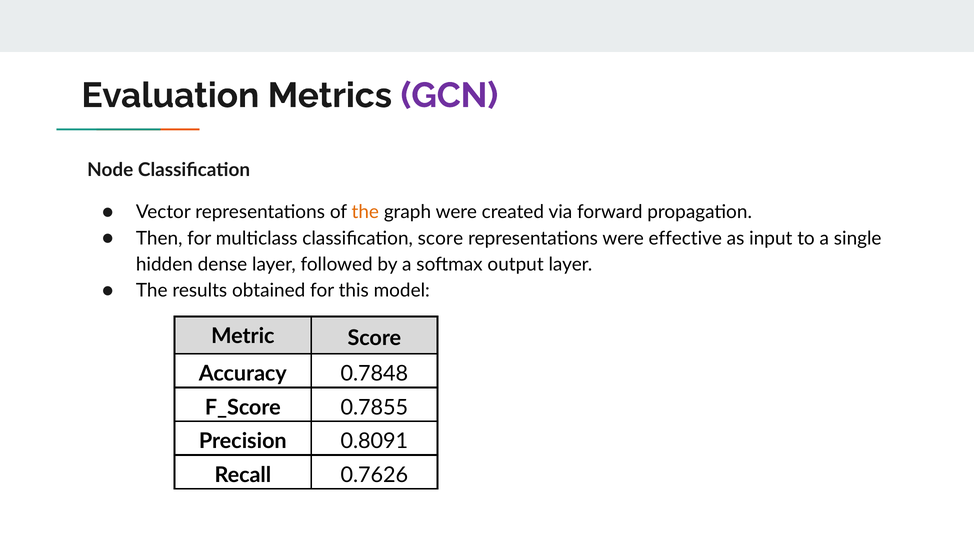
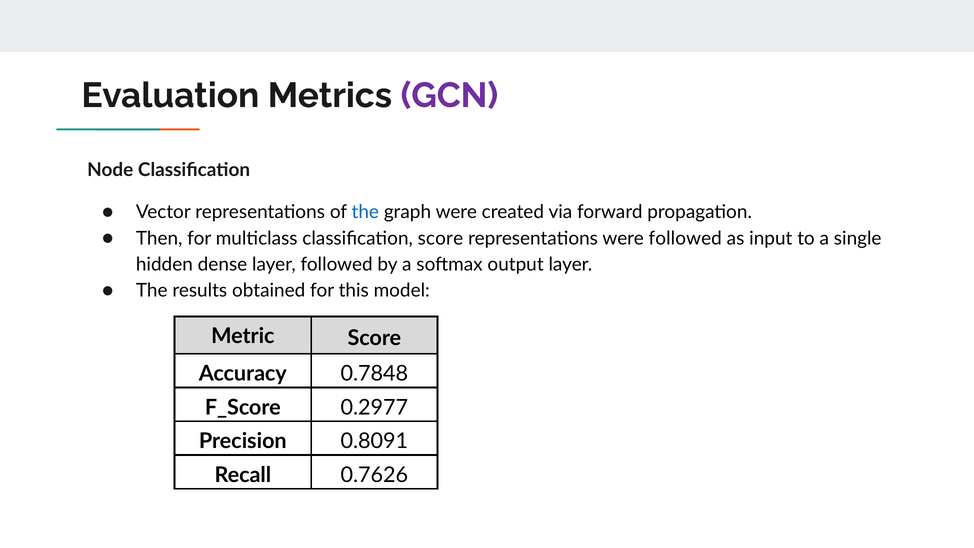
the at (365, 212) colour: orange -> blue
were effective: effective -> followed
0.7855: 0.7855 -> 0.2977
